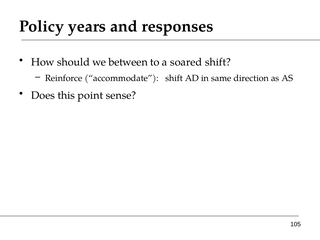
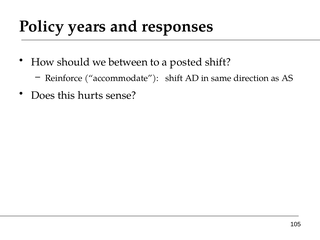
soared: soared -> posted
point: point -> hurts
